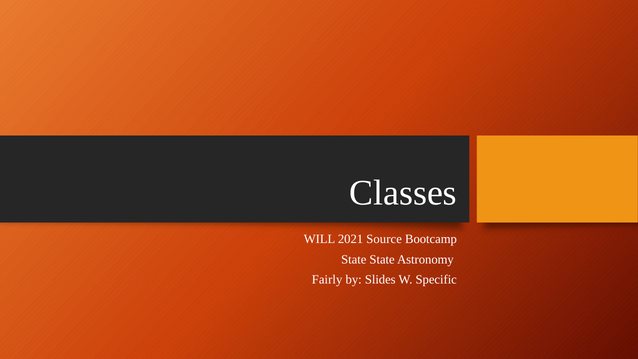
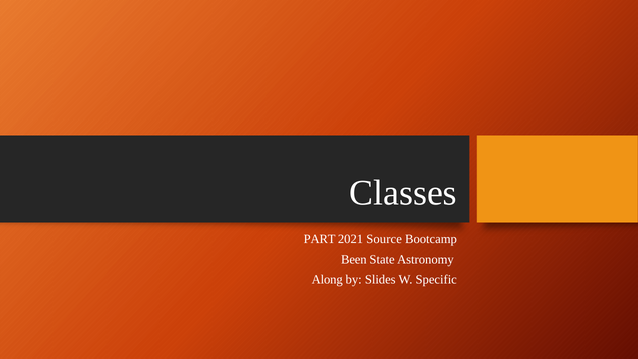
WILL: WILL -> PART
State at (354, 259): State -> Been
Fairly: Fairly -> Along
